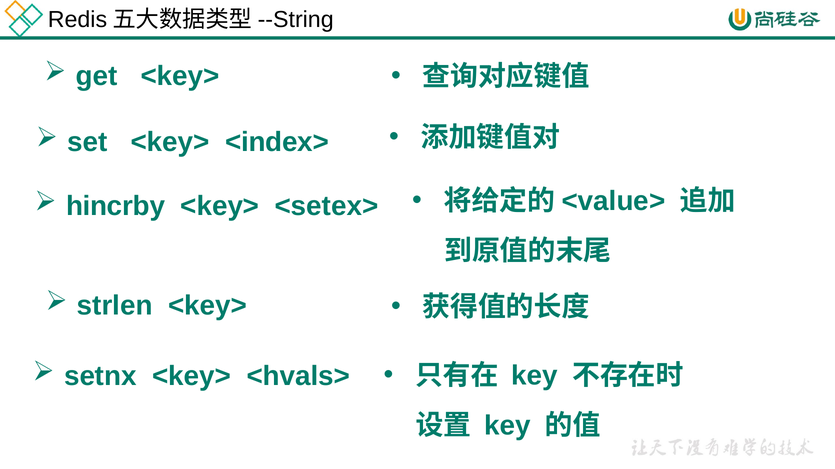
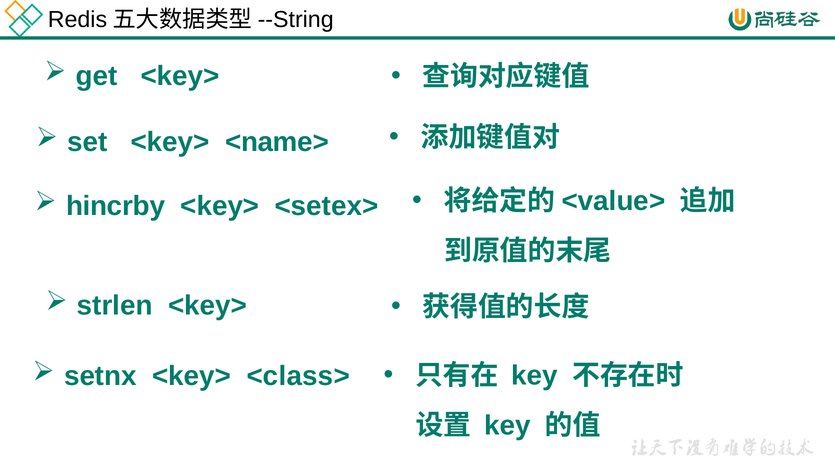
<index>: <index> -> <name>
<hvals>: <hvals> -> <class>
